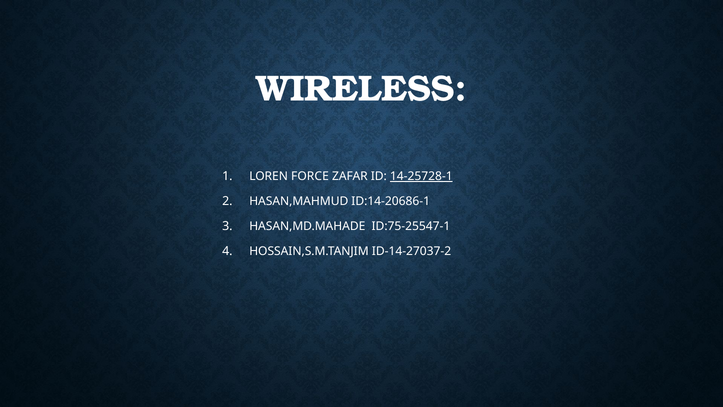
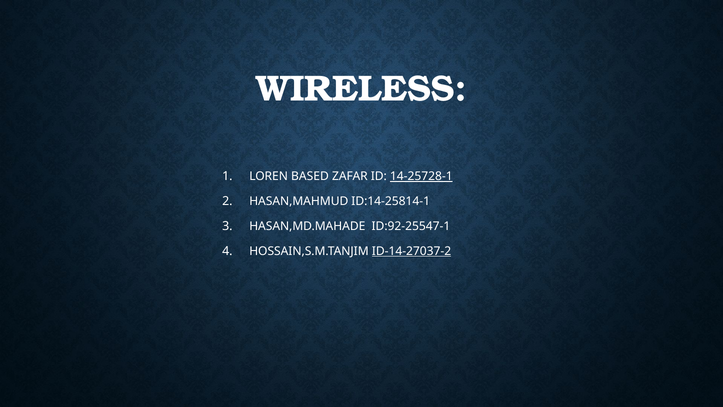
FORCE: FORCE -> BASED
ID:14-20686-1: ID:14-20686-1 -> ID:14-25814-1
ID:75-25547-1: ID:75-25547-1 -> ID:92-25547-1
ID-14-27037-2 underline: none -> present
